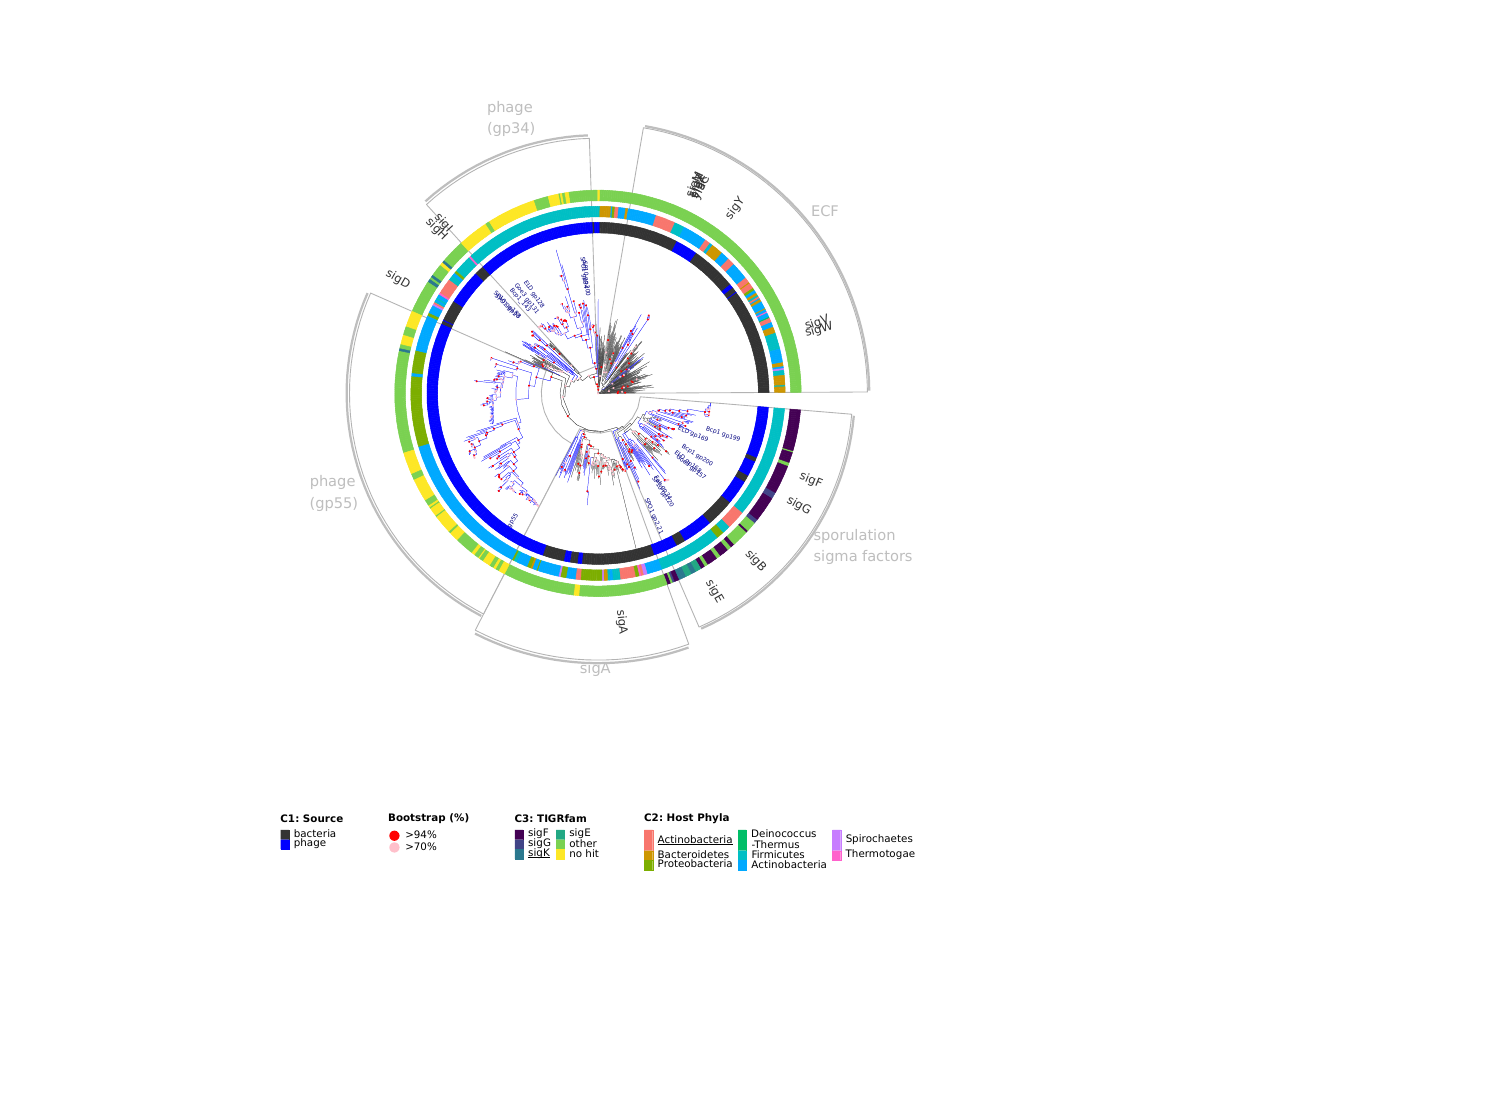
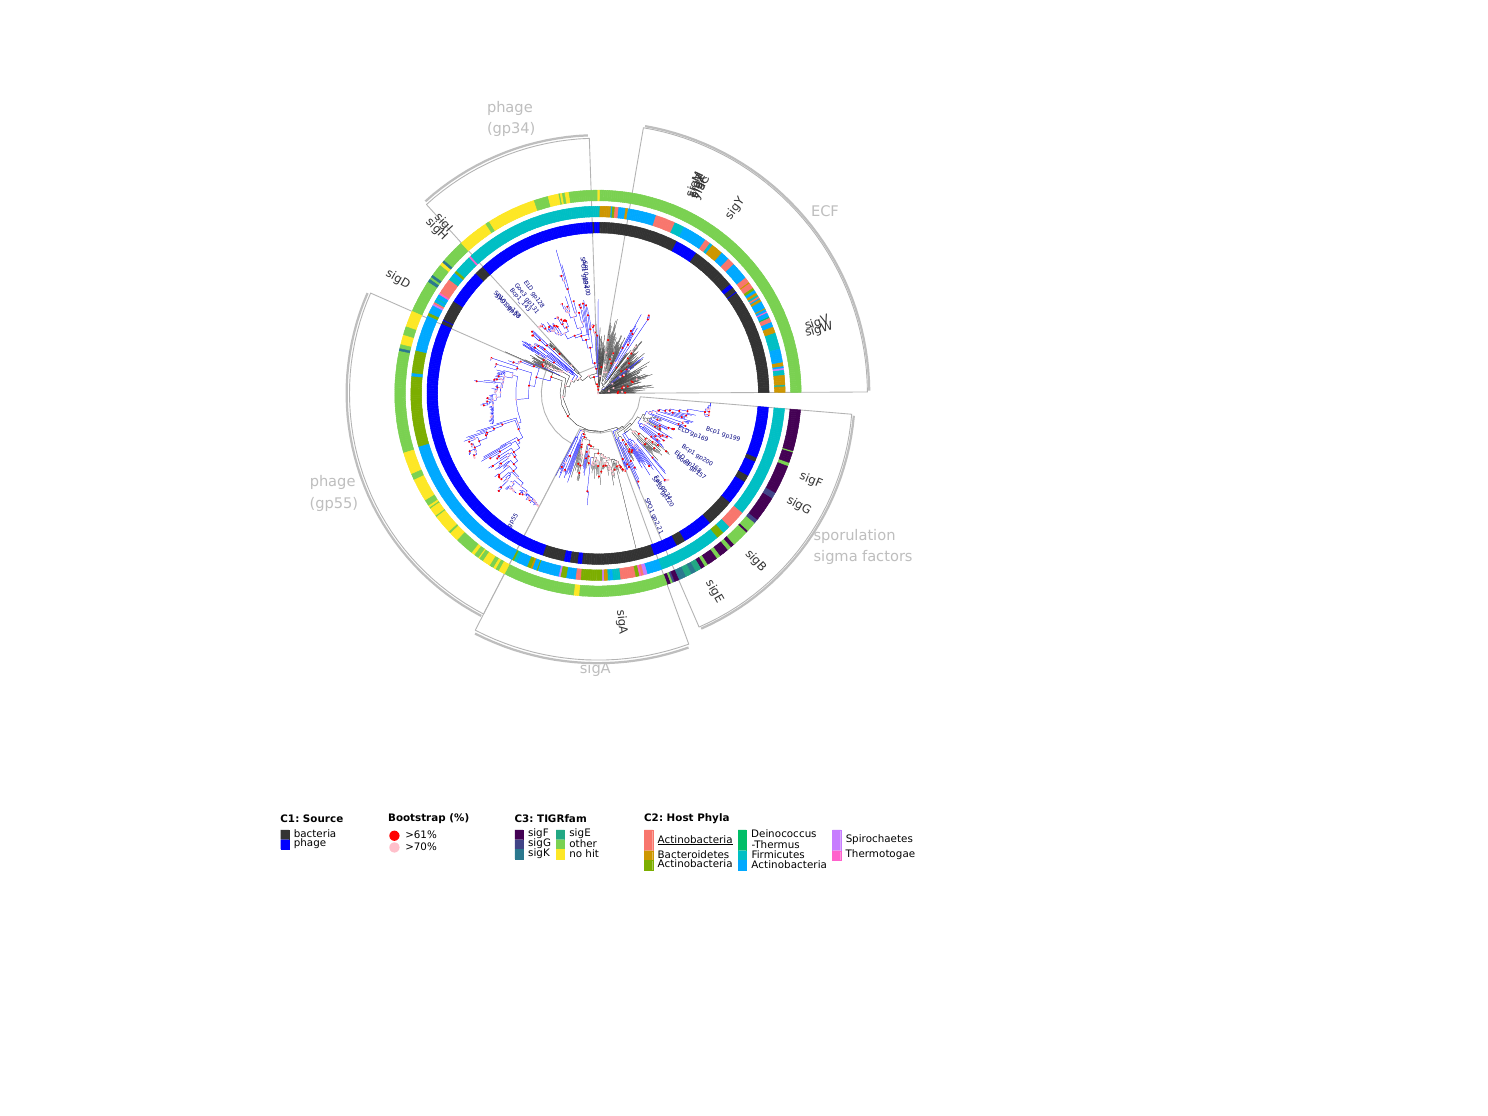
>94%: >94% -> >61%
sigK underline: present -> none
Proteobacteria at (695, 864): Proteobacteria -> Actinobacteria
